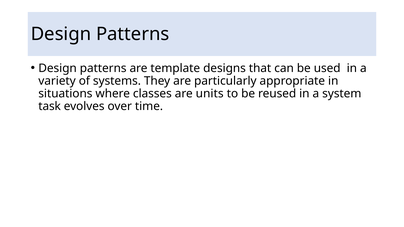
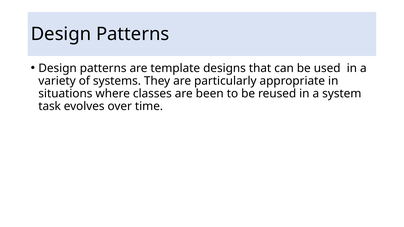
units: units -> been
